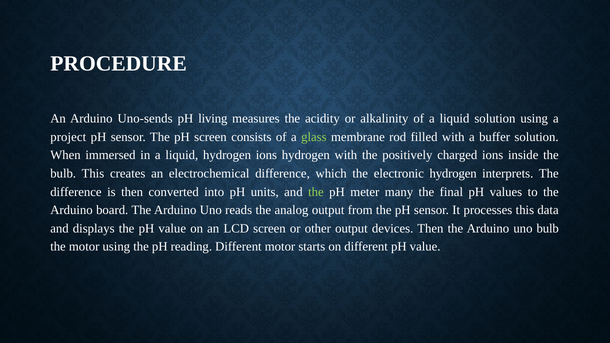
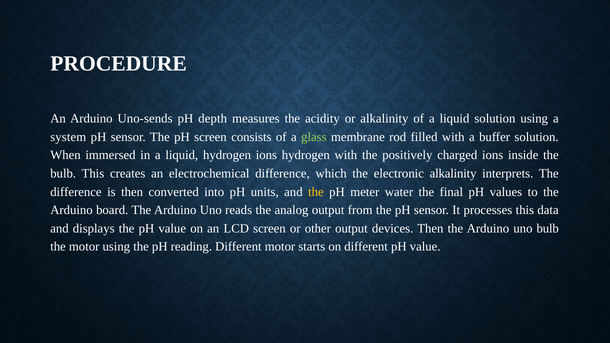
living: living -> depth
project: project -> system
electronic hydrogen: hydrogen -> alkalinity
the at (316, 192) colour: light green -> yellow
many: many -> water
